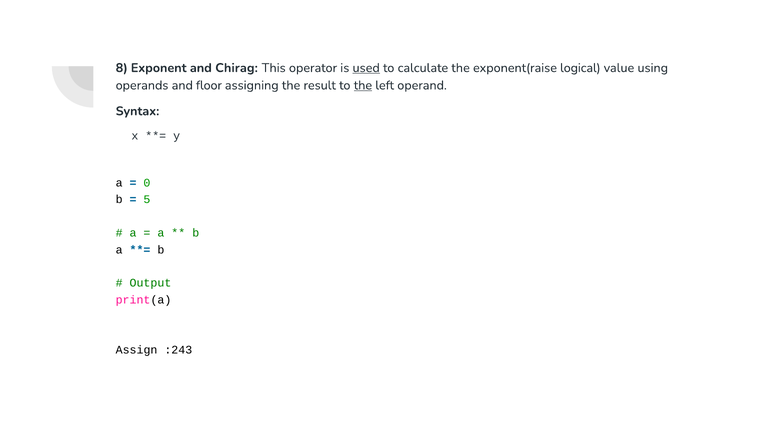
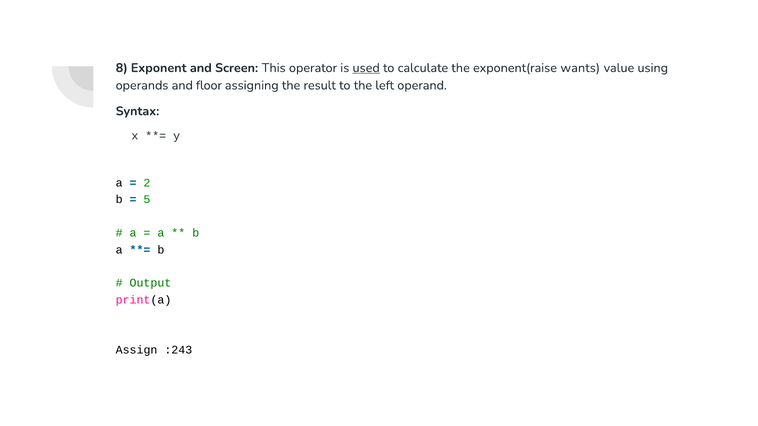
Chirag: Chirag -> Screen
logical: logical -> wants
the at (363, 85) underline: present -> none
0: 0 -> 2
